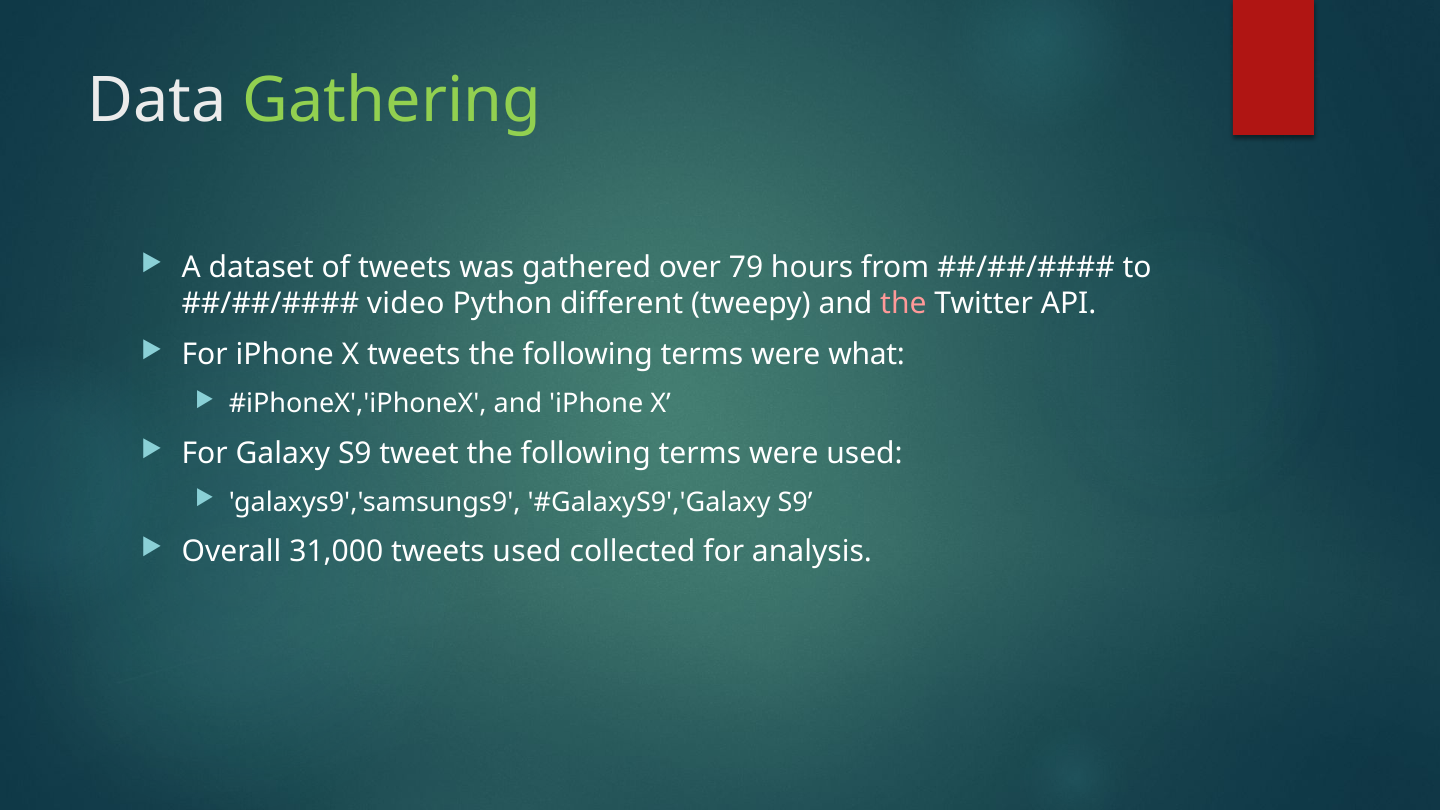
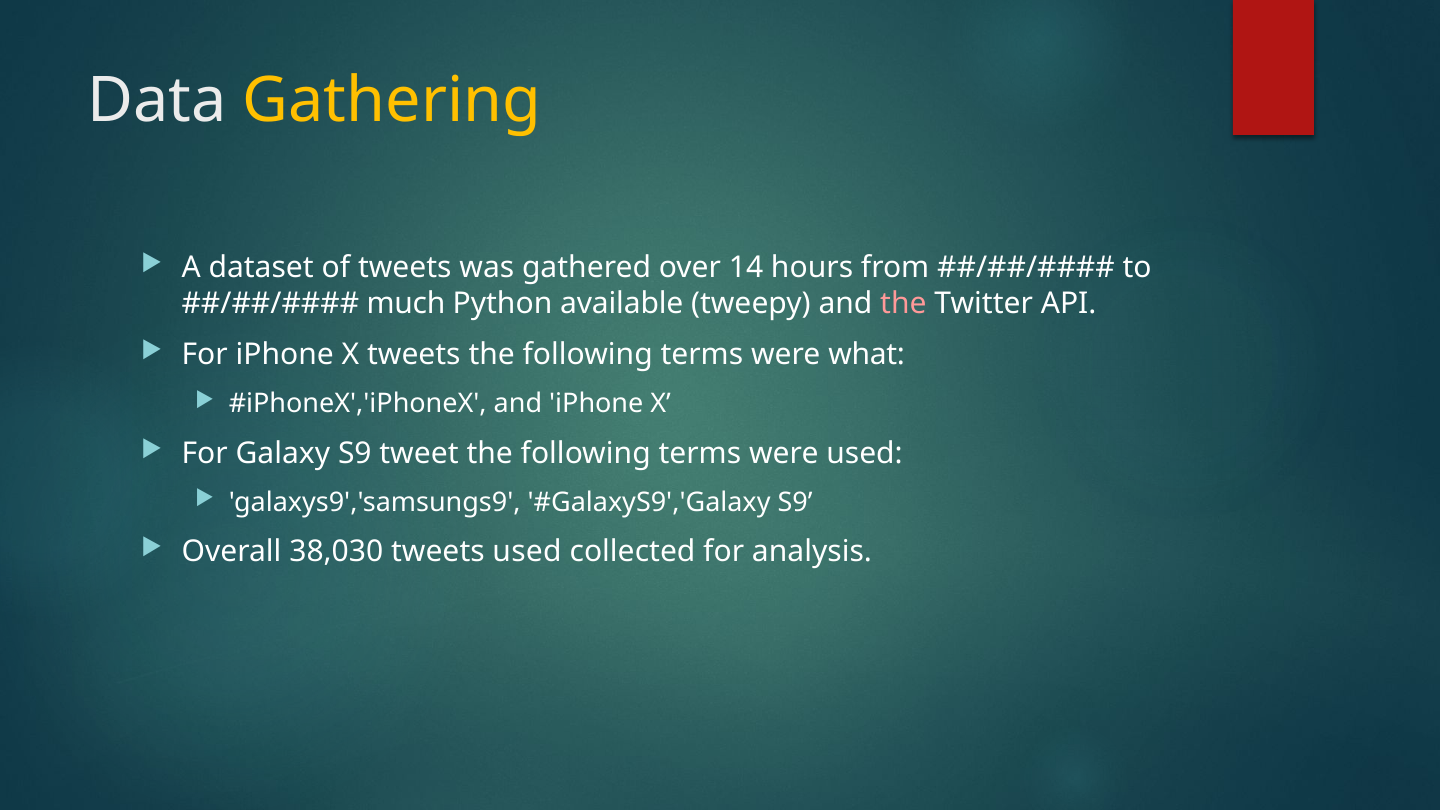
Gathering colour: light green -> yellow
79: 79 -> 14
video: video -> much
different: different -> available
31,000: 31,000 -> 38,030
